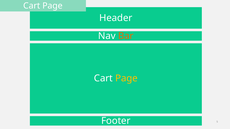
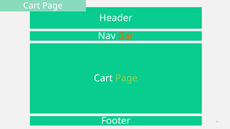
Page at (126, 79) colour: yellow -> light green
